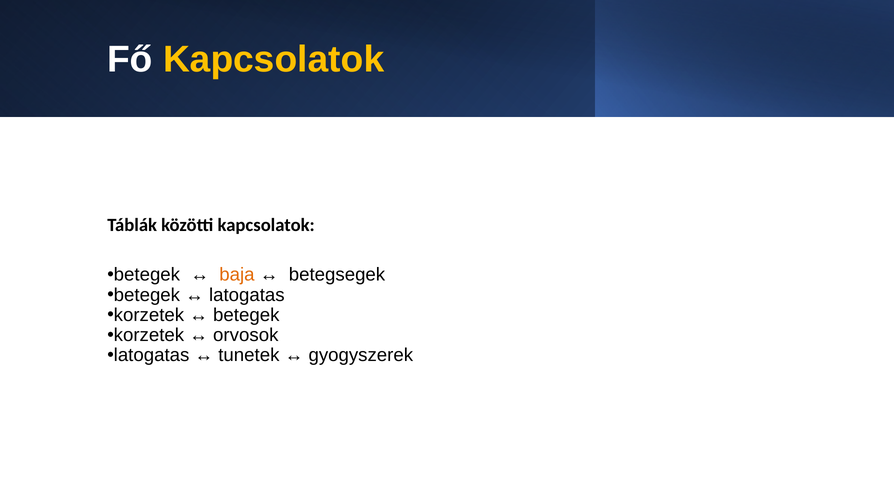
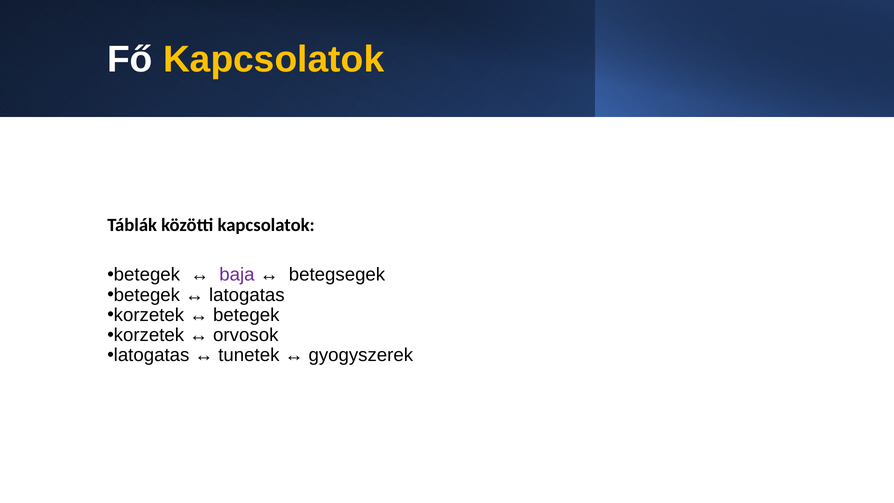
baja colour: orange -> purple
